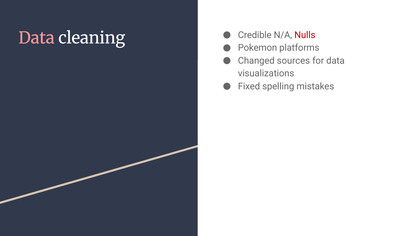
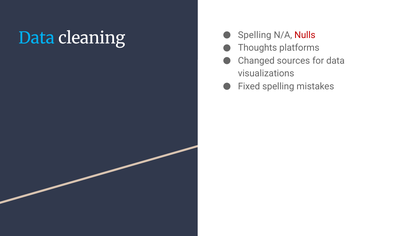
Data at (36, 38) colour: pink -> light blue
Credible at (255, 35): Credible -> Spelling
Pokemon: Pokemon -> Thoughts
